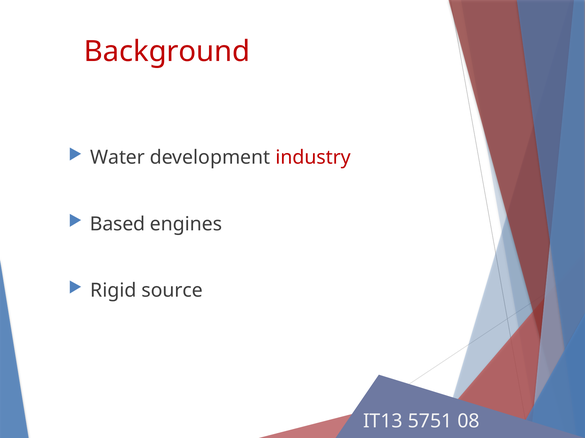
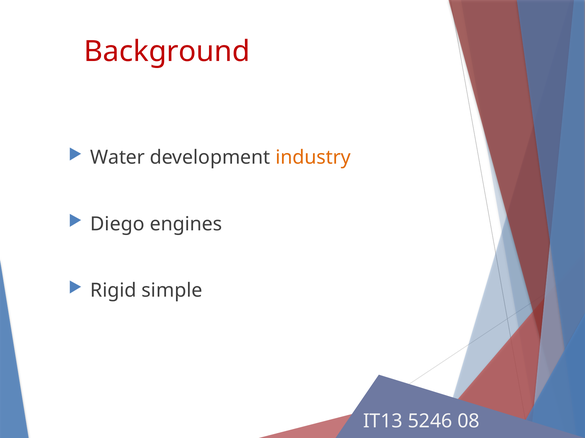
industry colour: red -> orange
Based: Based -> Diego
source: source -> simple
5751: 5751 -> 5246
